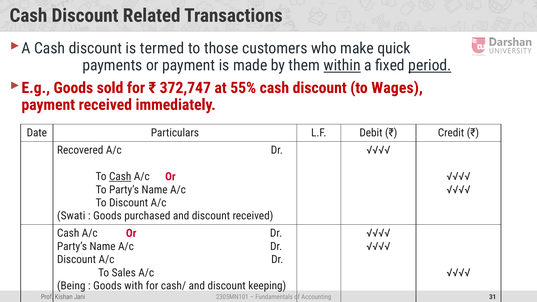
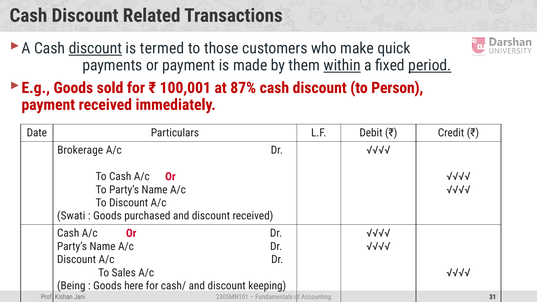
discount at (95, 48) underline: none -> present
372,747: 372,747 -> 100,001
55%: 55% -> 87%
Wages: Wages -> Person
Recovered: Recovered -> Brokerage
Cash at (120, 177) underline: present -> none
with: with -> here
